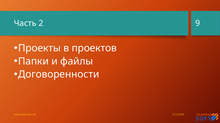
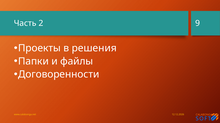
проектов: проектов -> решения
